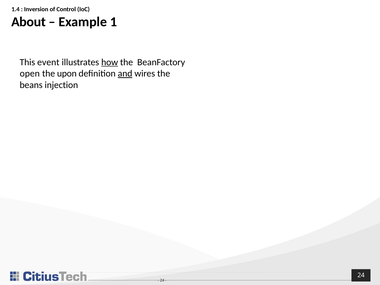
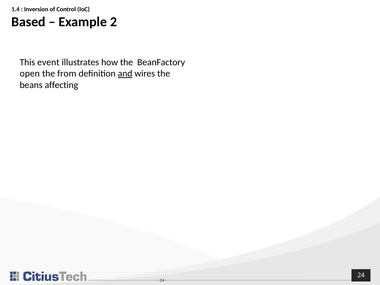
About: About -> Based
1: 1 -> 2
how underline: present -> none
upon: upon -> from
injection: injection -> affecting
